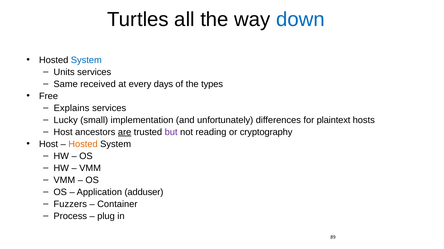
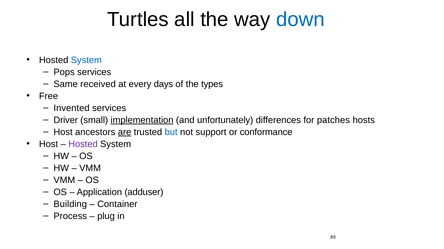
Units: Units -> Pops
Explains: Explains -> Invented
Lucky: Lucky -> Driver
implementation underline: none -> present
plaintext: plaintext -> patches
but colour: purple -> blue
reading: reading -> support
cryptography: cryptography -> conformance
Hosted at (83, 145) colour: orange -> purple
Fuzzers: Fuzzers -> Building
